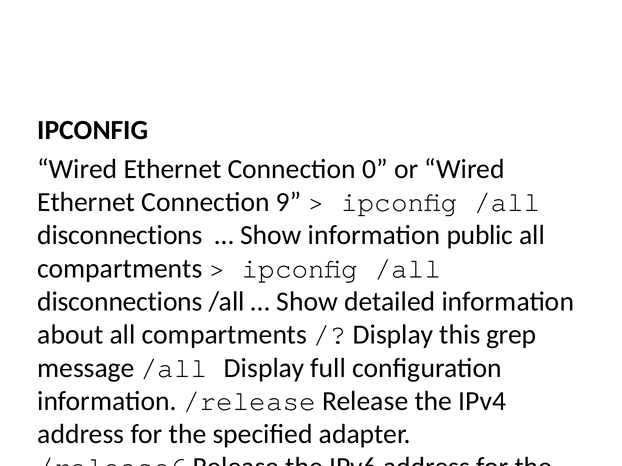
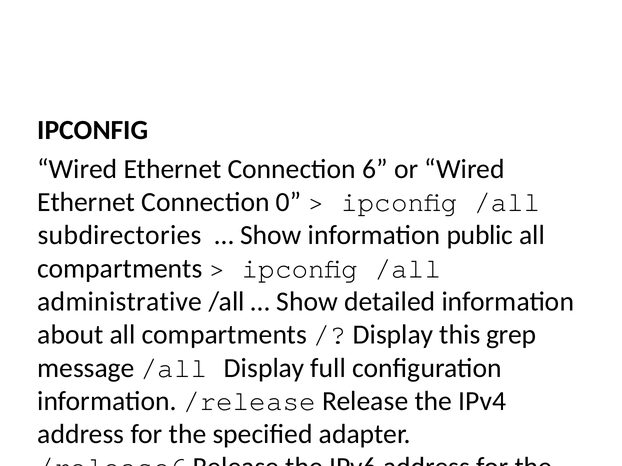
0: 0 -> 6
9: 9 -> 0
disconnections at (120, 236): disconnections -> subdirectories
disconnections at (120, 302): disconnections -> administrative
